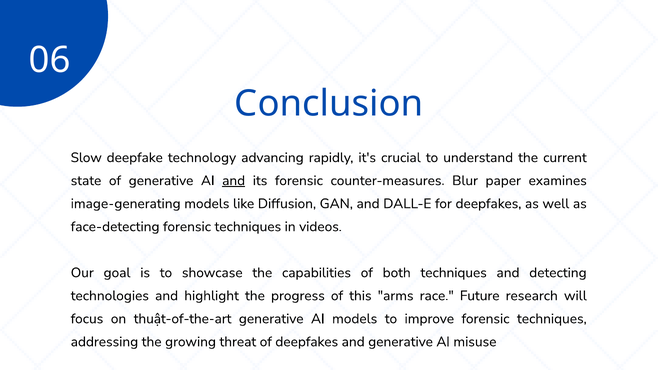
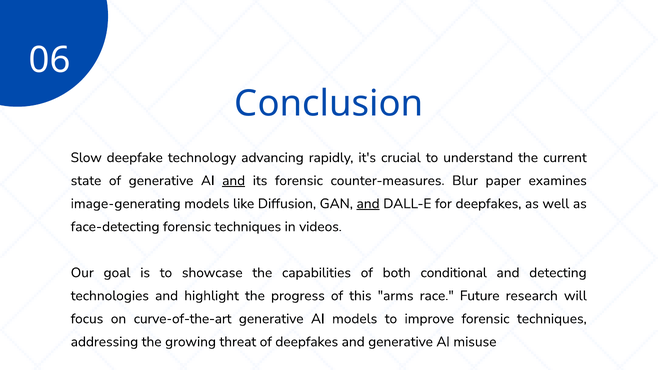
and at (368, 204) underline: none -> present
both techniques: techniques -> conditional
thuật-of-the-art: thuật-of-the-art -> curve-of-the-art
